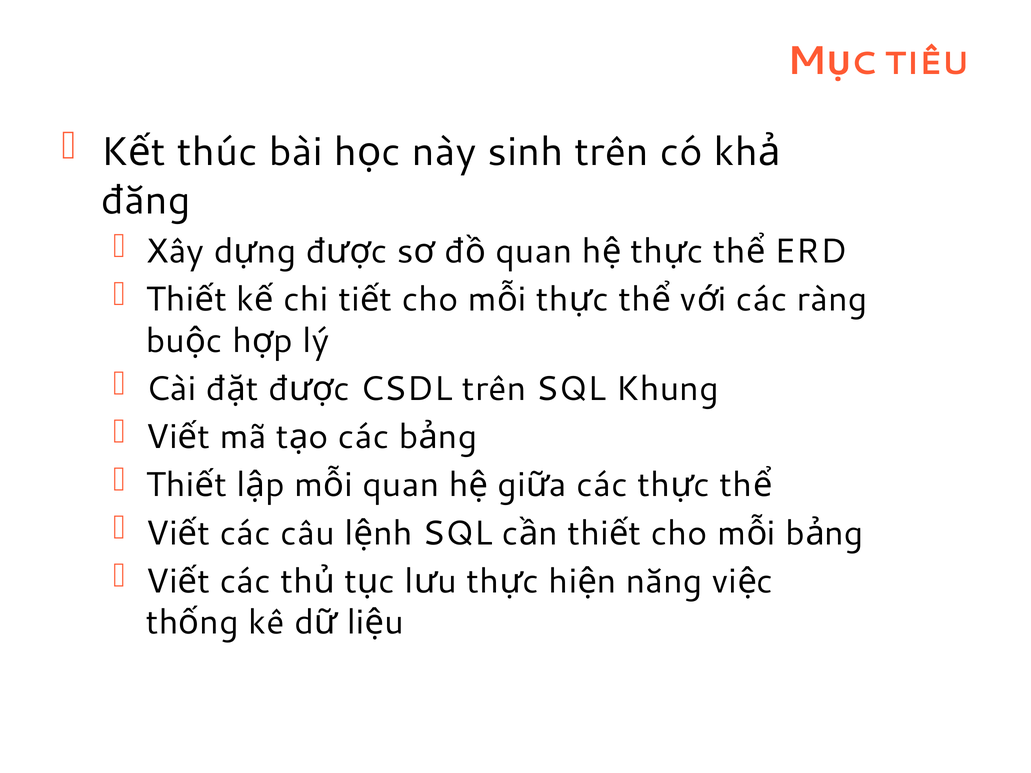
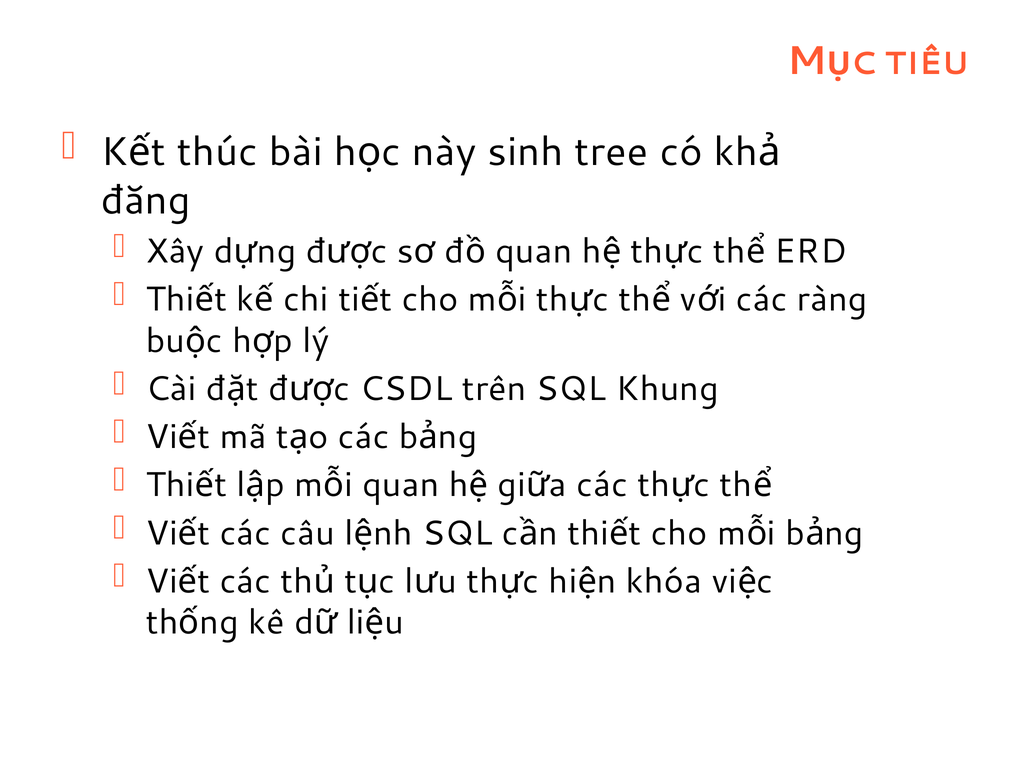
sinh trên: trên -> tree
năng: năng -> khóa
